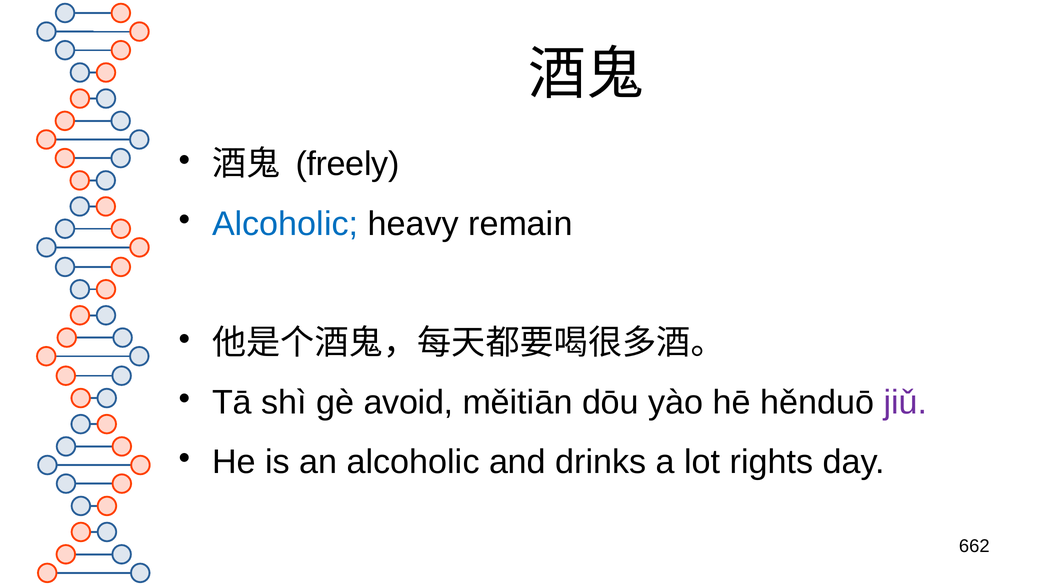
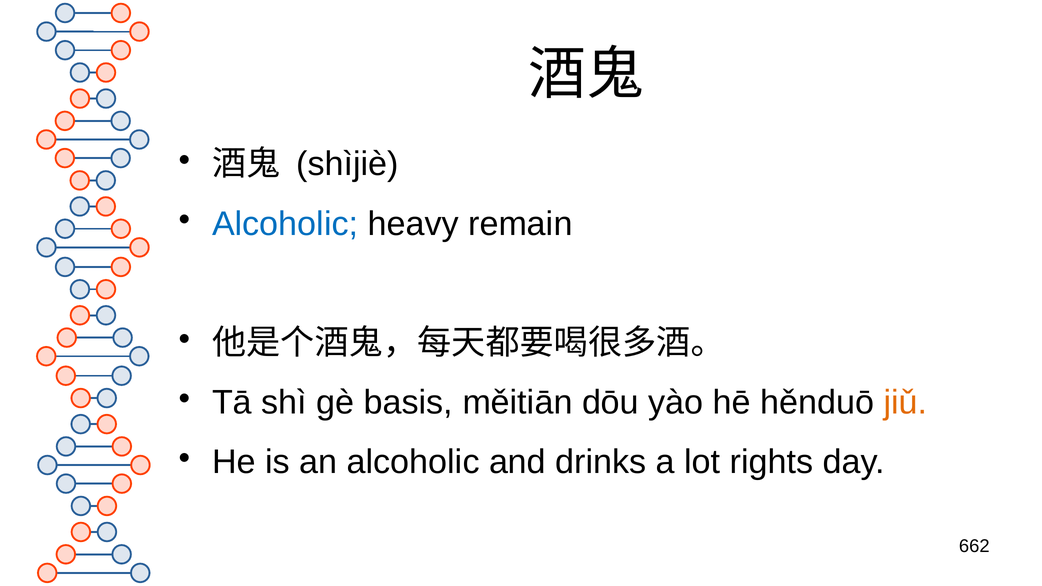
freely: freely -> shìjiè
avoid: avoid -> basis
jiǔ colour: purple -> orange
